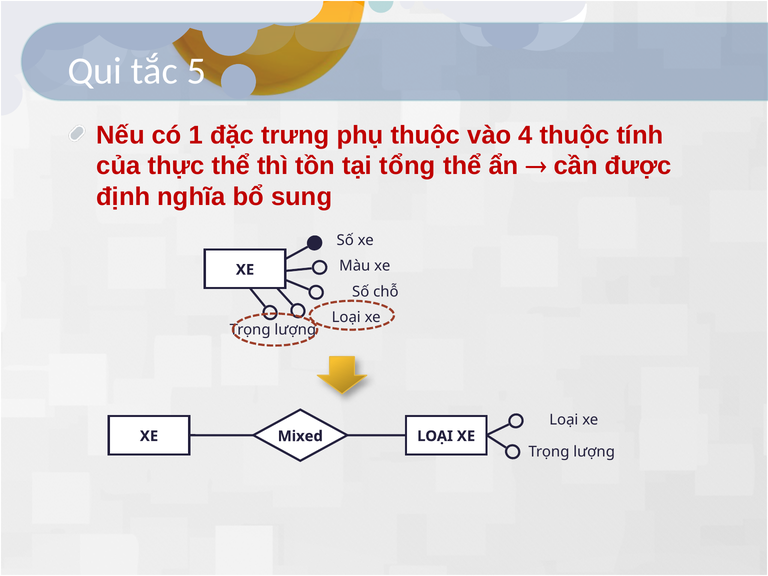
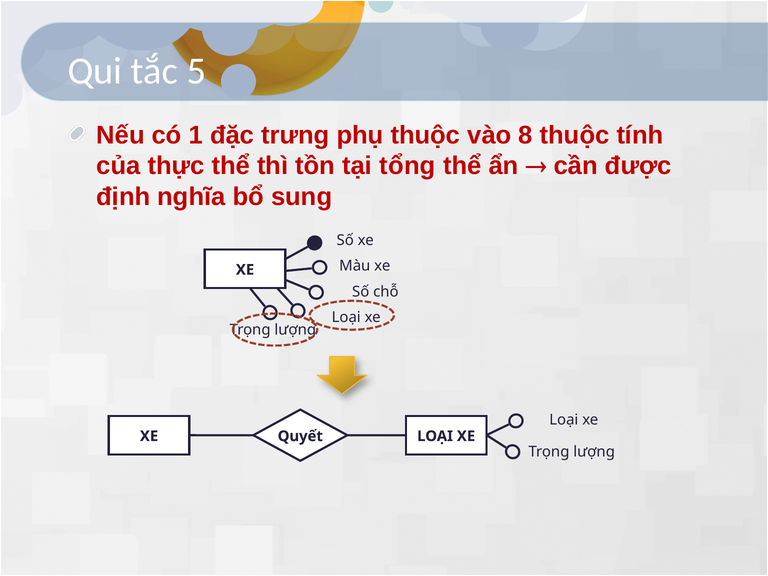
4: 4 -> 8
Mixed: Mixed -> Quyết
